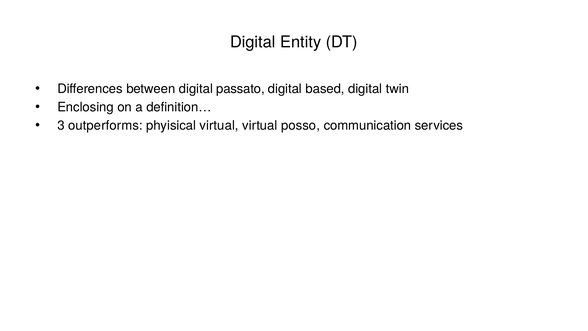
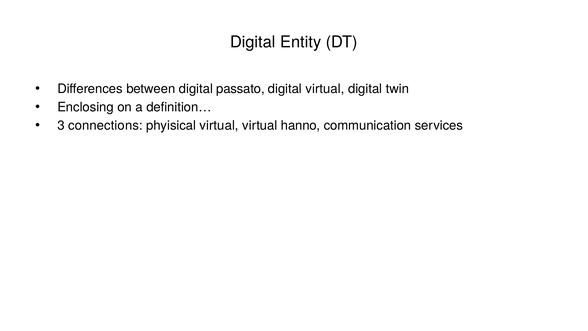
digital based: based -> virtual
outperforms: outperforms -> connections
posso: posso -> hanno
